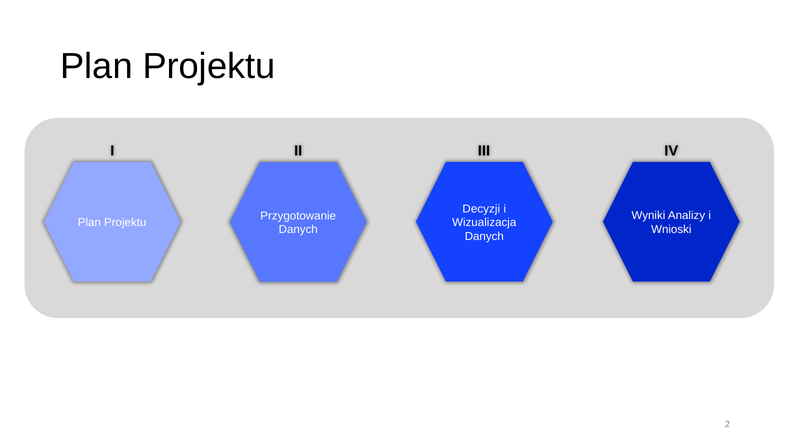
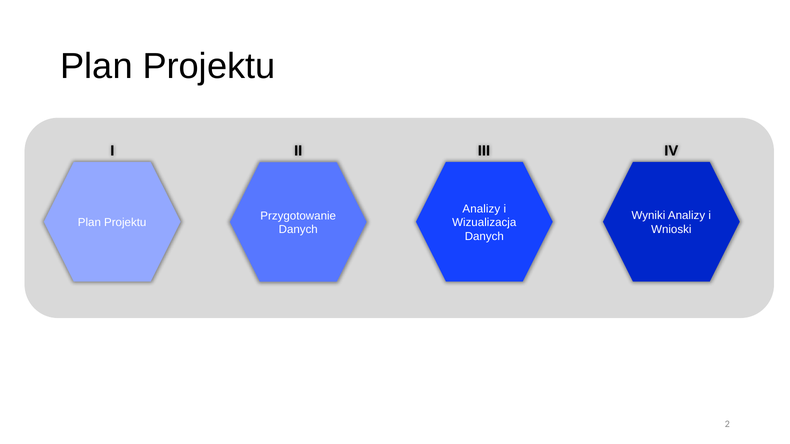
Decyzji at (481, 209): Decyzji -> Analizy
